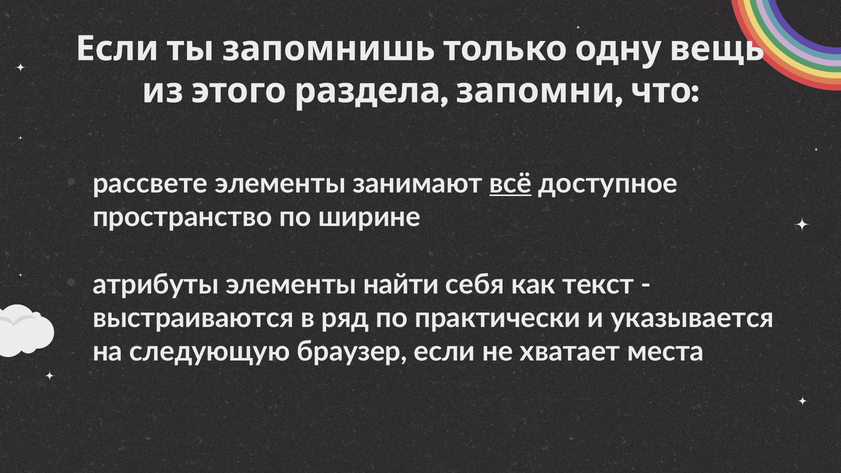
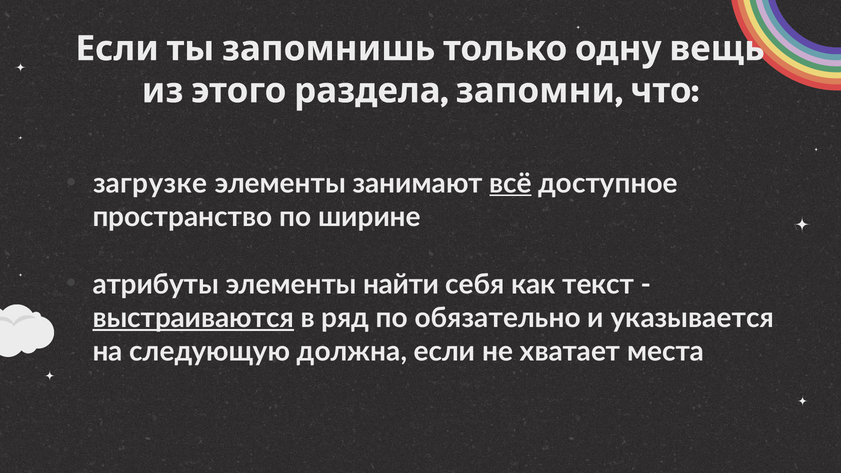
рассвете: рассвете -> загрузке
выстраиваются underline: none -> present
практически: практически -> обязательно
браузер: браузер -> должна
